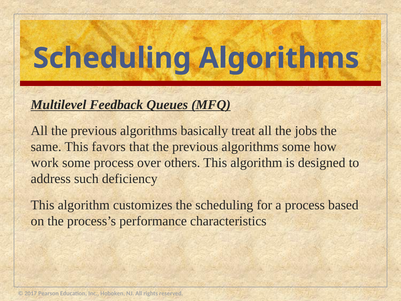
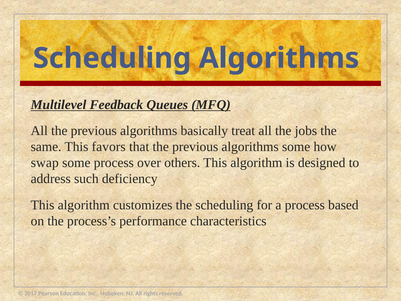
work: work -> swap
